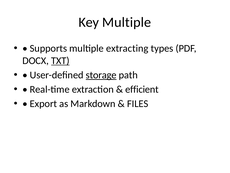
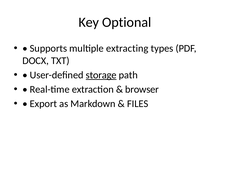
Key Multiple: Multiple -> Optional
TXT underline: present -> none
efficient: efficient -> browser
